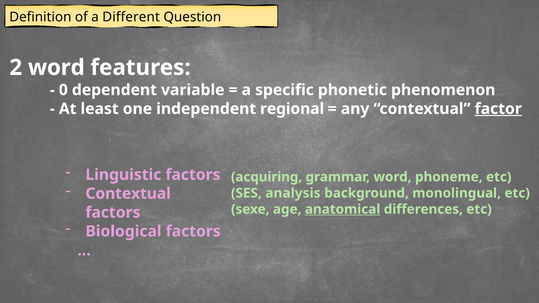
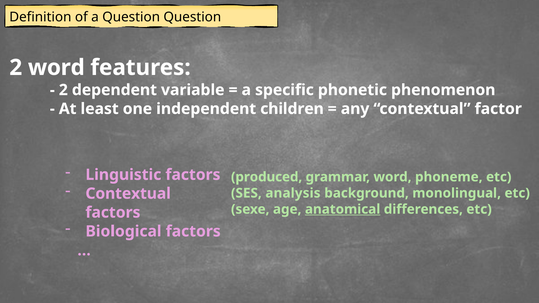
a Different: Different -> Question
0 at (63, 90): 0 -> 2
regional: regional -> children
factor underline: present -> none
acquiring: acquiring -> produced
